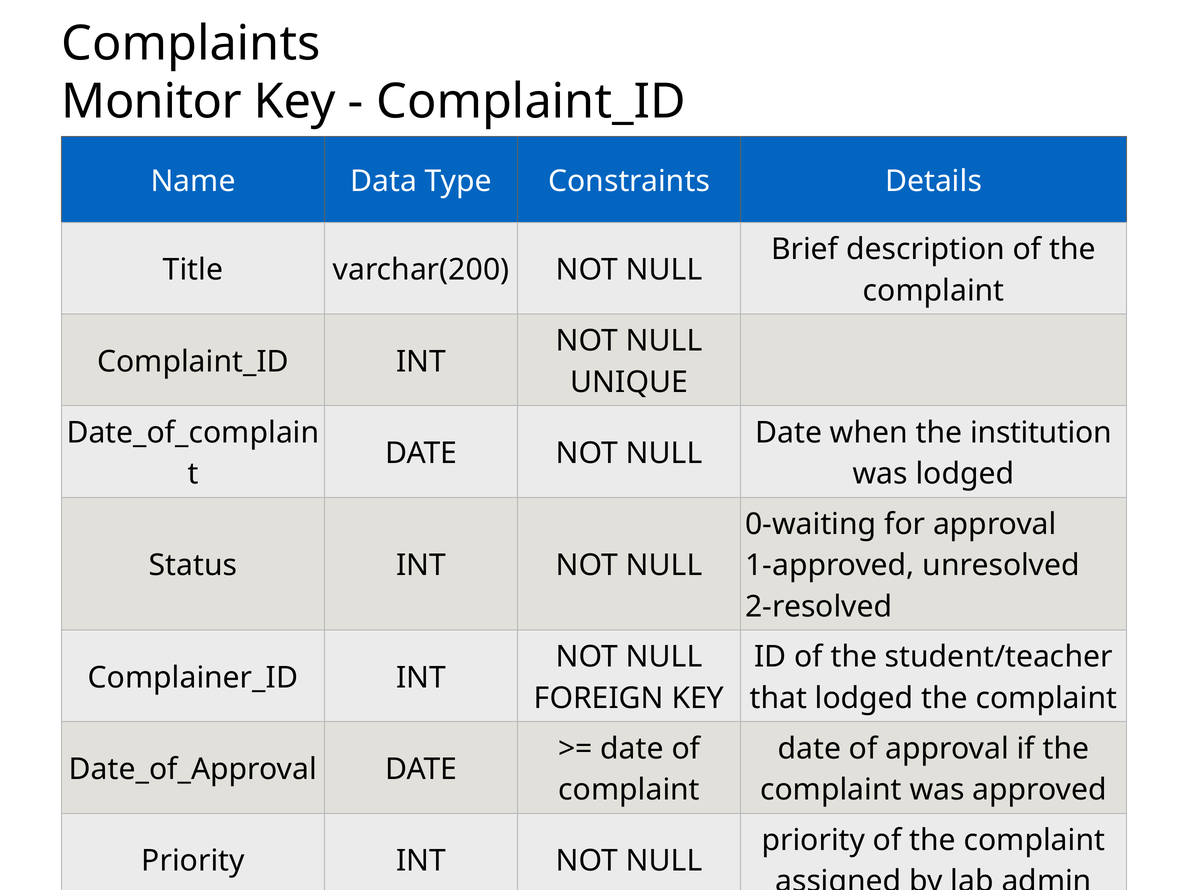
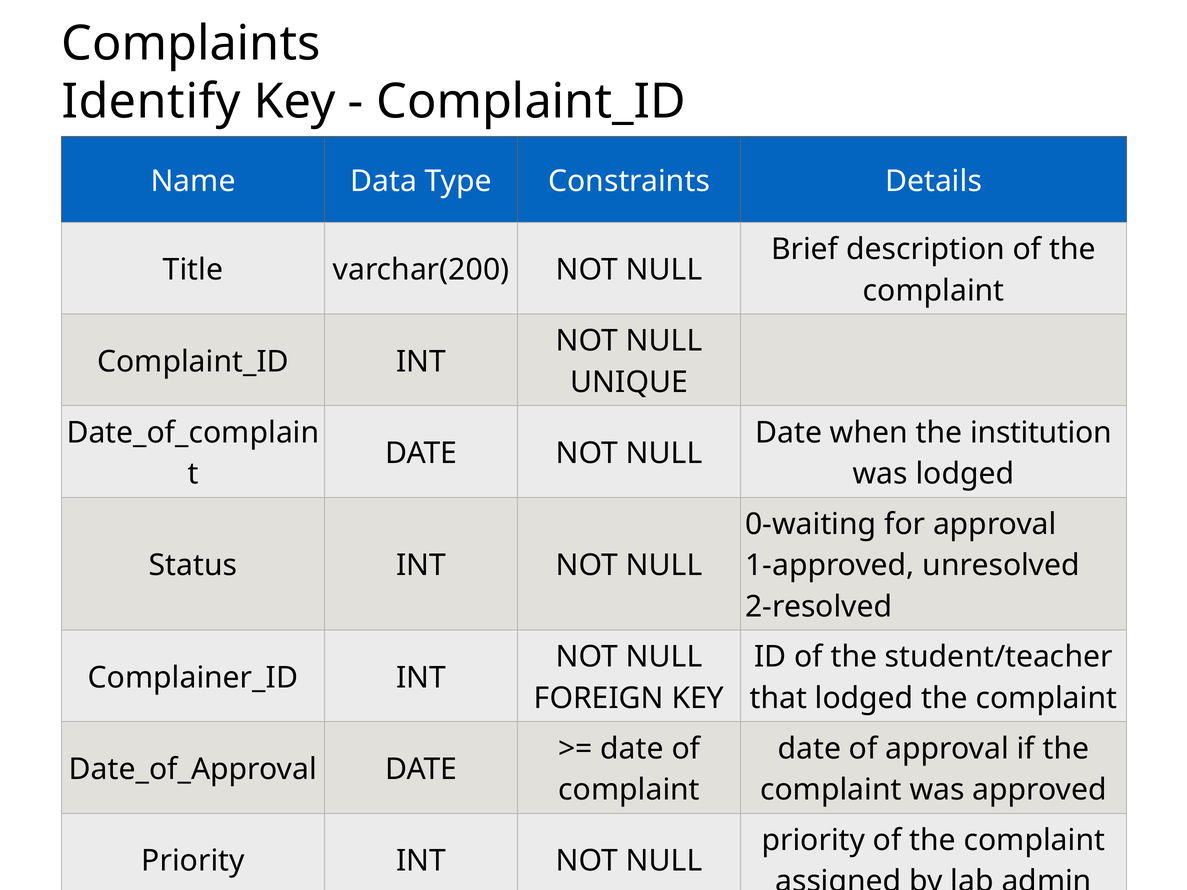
Monitor: Monitor -> Identify
